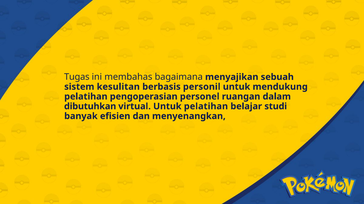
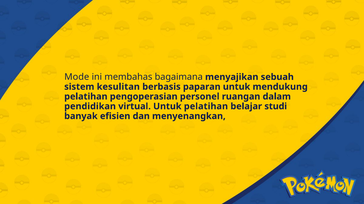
Tugas: Tugas -> Mode
personil: personil -> paparan
dibutuhkan: dibutuhkan -> pendidikan
